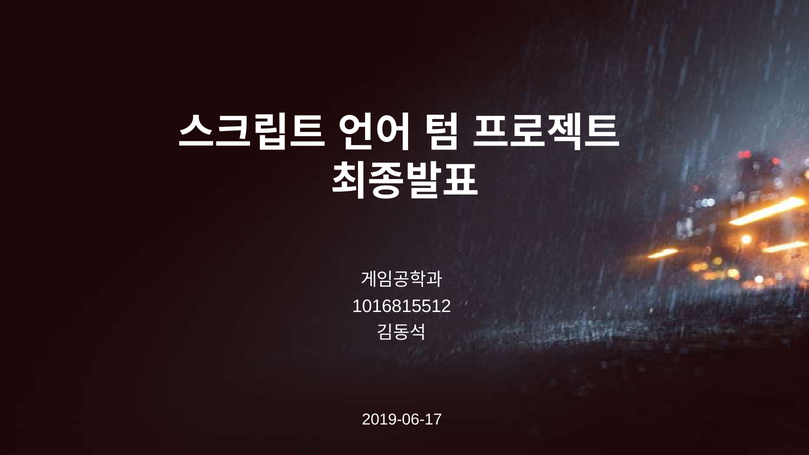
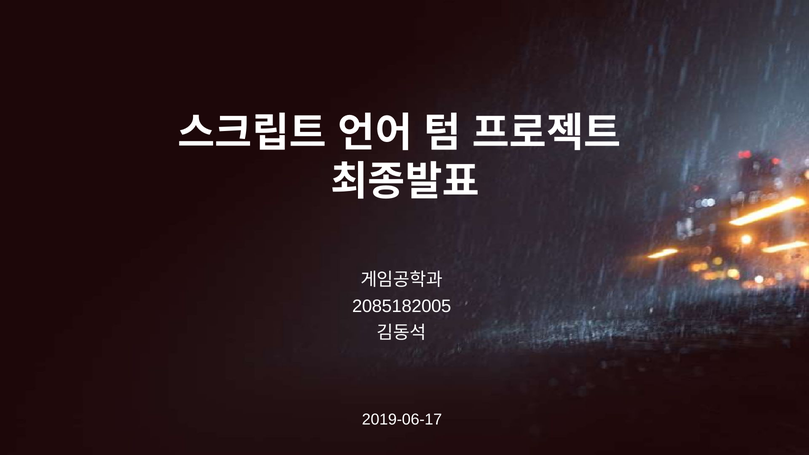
1016815512: 1016815512 -> 2085182005
